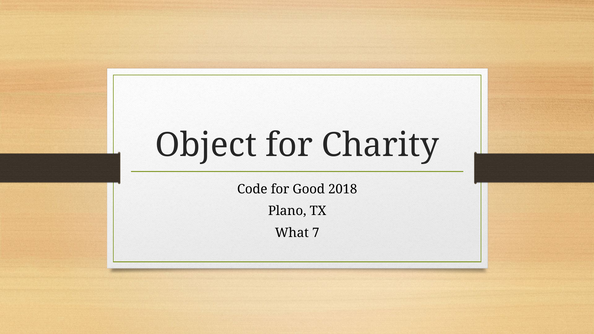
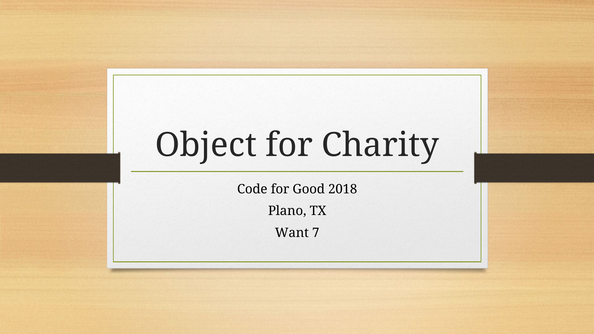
What: What -> Want
